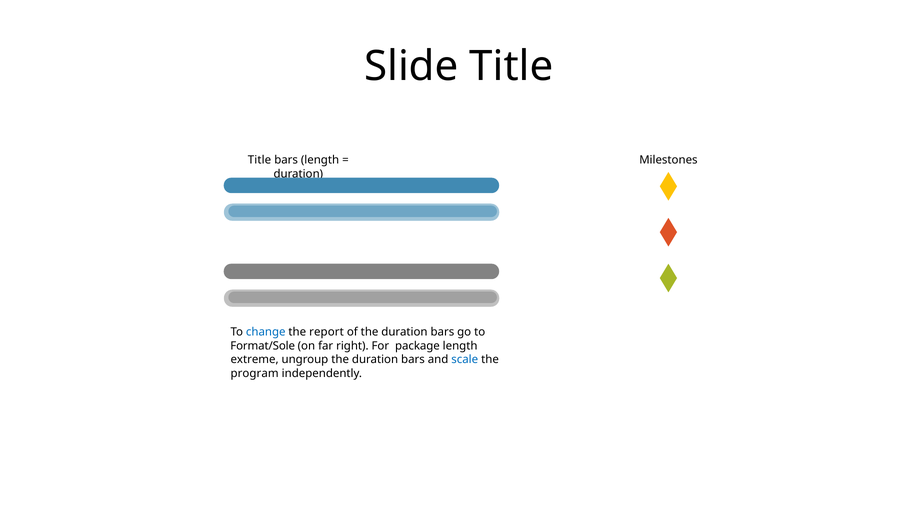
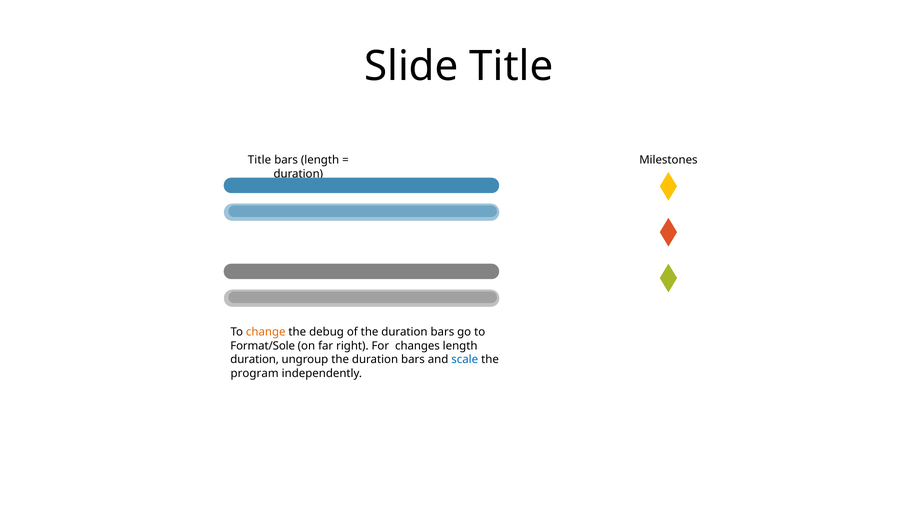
change colour: blue -> orange
report: report -> debug
package: package -> changes
extreme at (255, 360): extreme -> duration
